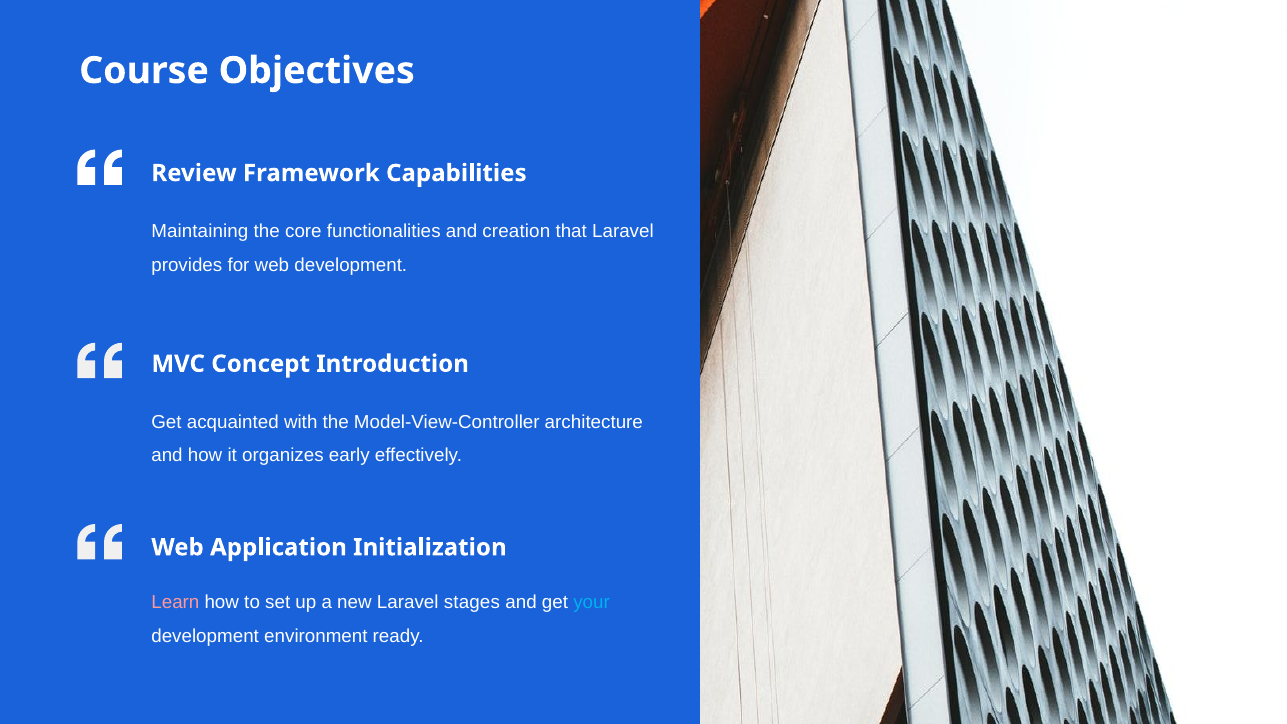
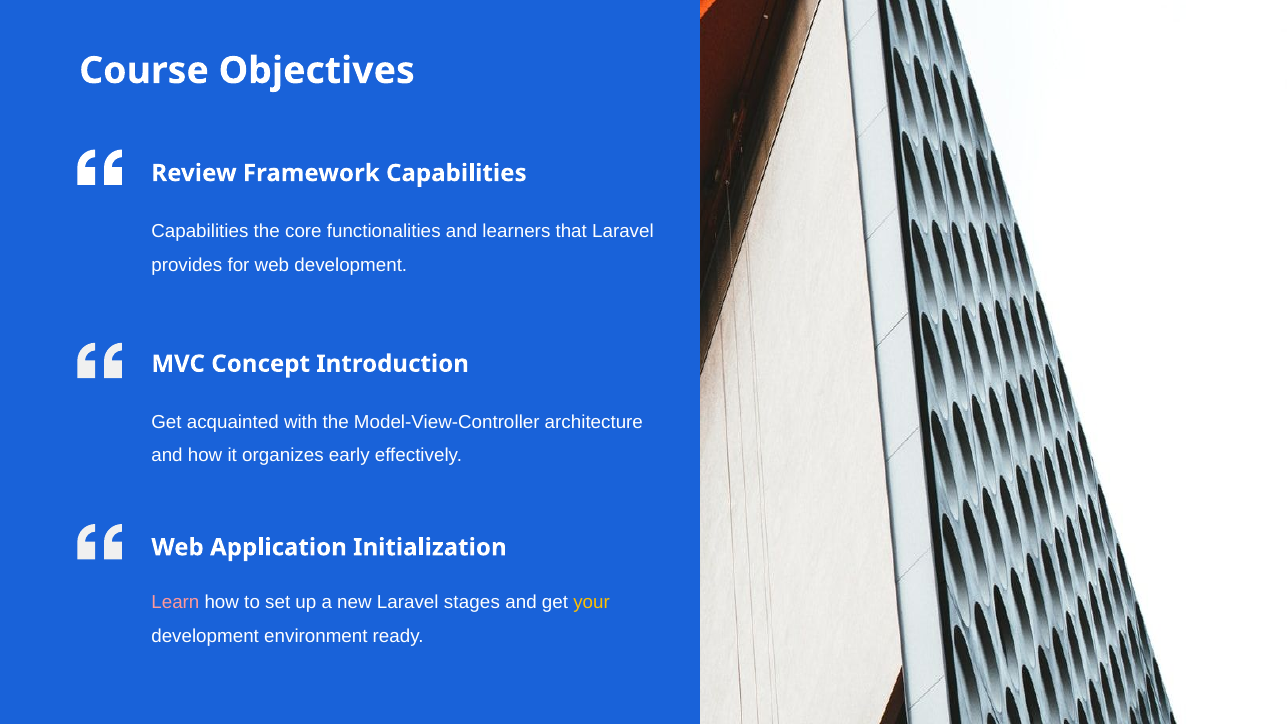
Maintaining at (200, 231): Maintaining -> Capabilities
creation: creation -> learners
your colour: light blue -> yellow
